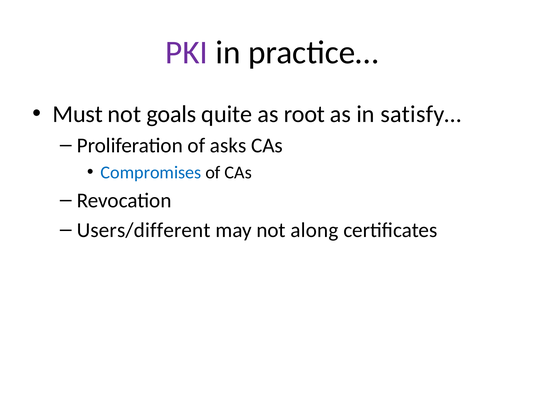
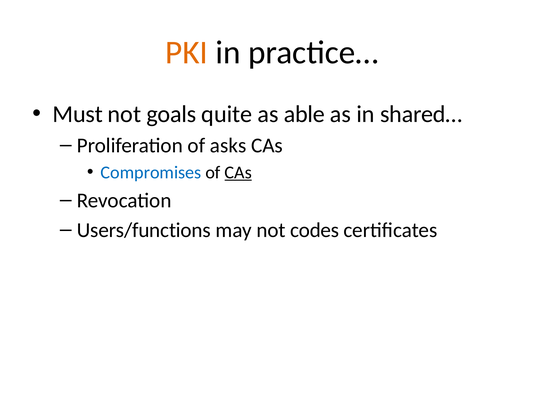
PKI colour: purple -> orange
root: root -> able
satisfy…: satisfy… -> shared…
CAs at (238, 172) underline: none -> present
Users/different: Users/different -> Users/functions
along: along -> codes
